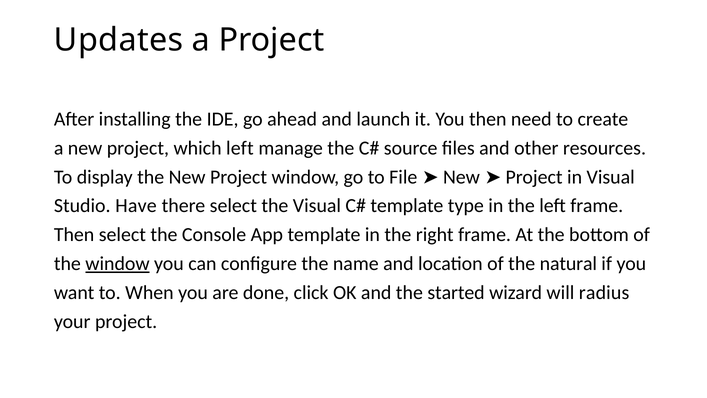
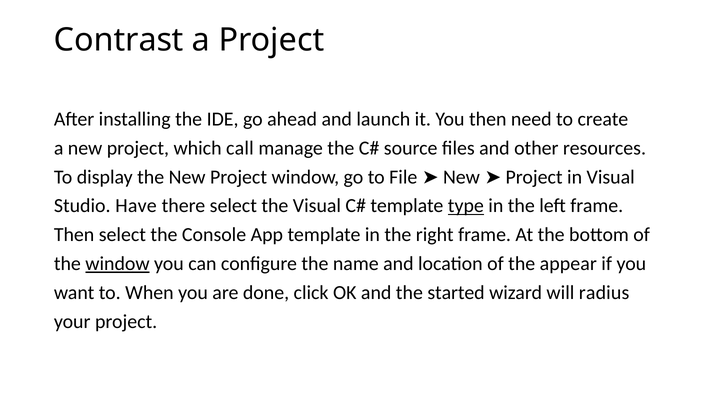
Updates: Updates -> Contrast
which left: left -> call
type underline: none -> present
natural: natural -> appear
